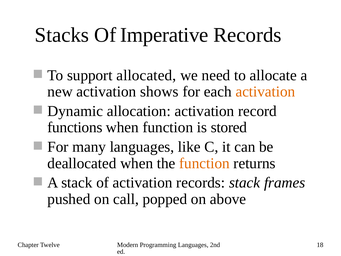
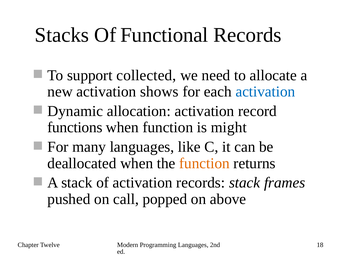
Imperative: Imperative -> Functional
allocated: allocated -> collected
activation at (265, 92) colour: orange -> blue
stored: stored -> might
